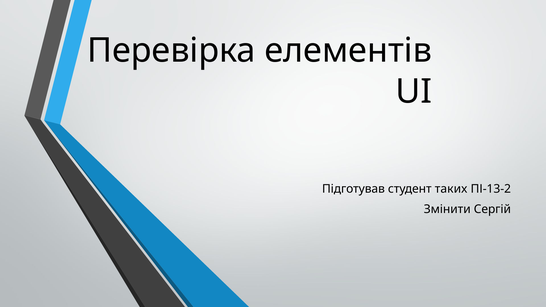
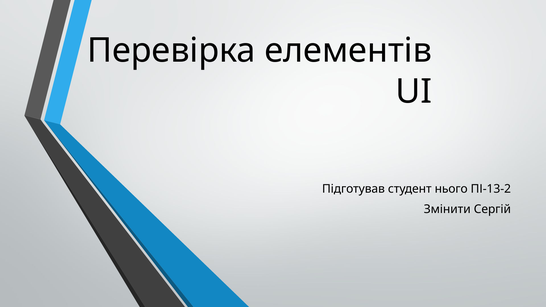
таких: таких -> нього
